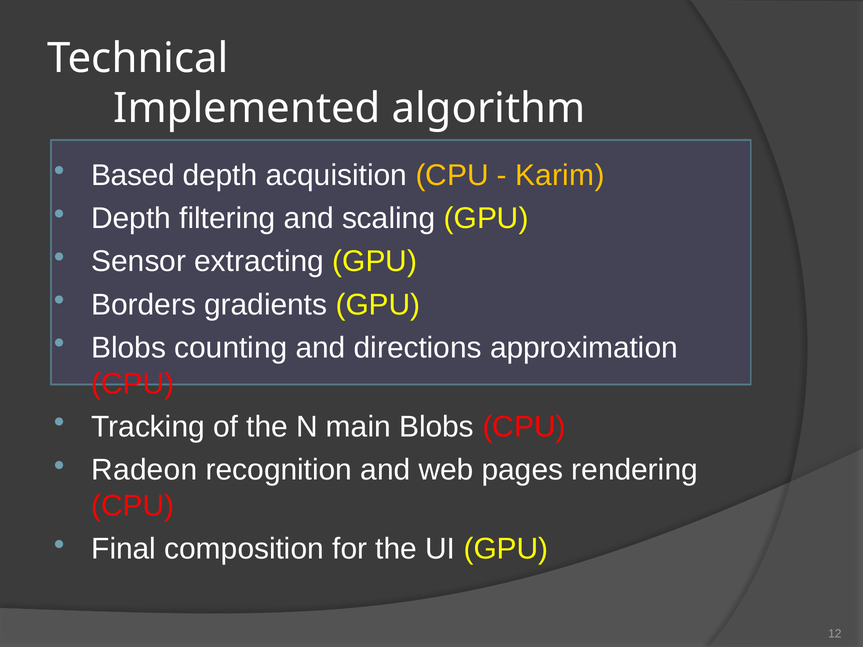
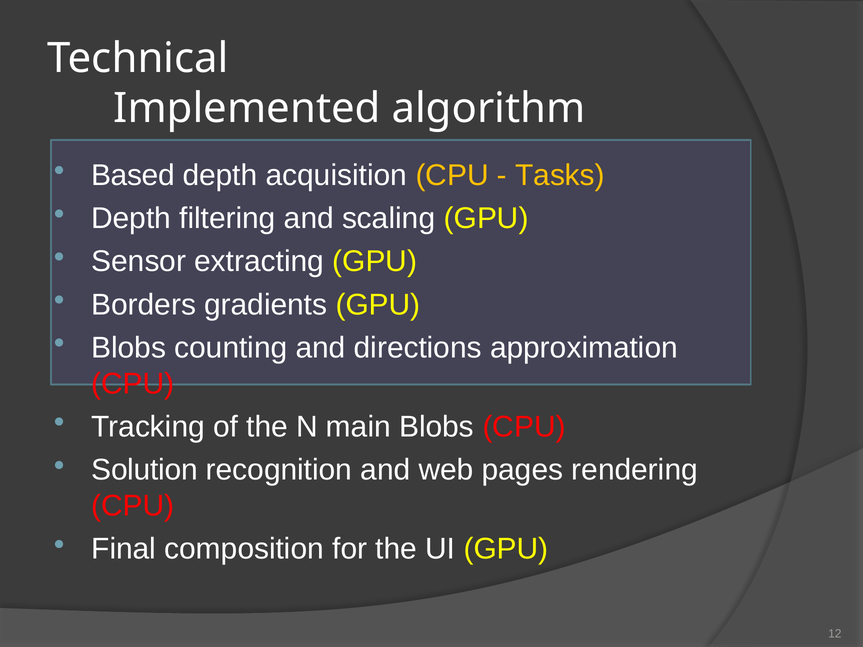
Karim: Karim -> Tasks
Radeon: Radeon -> Solution
